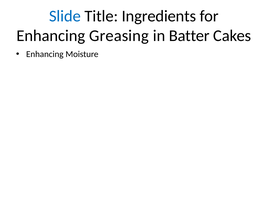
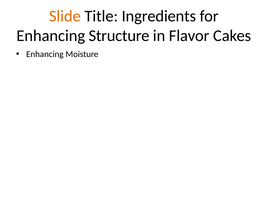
Slide colour: blue -> orange
Greasing: Greasing -> Structure
Batter: Batter -> Flavor
